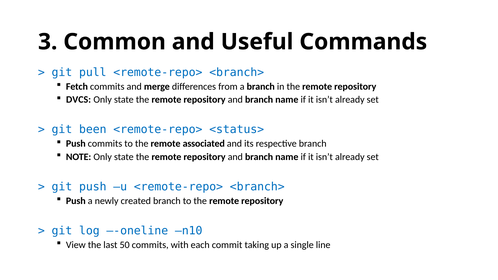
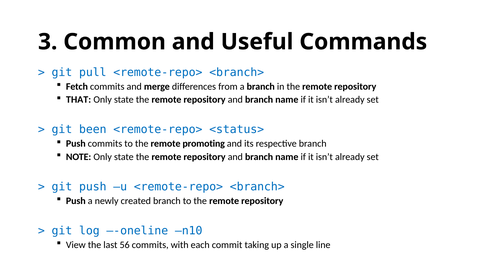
DVCS: DVCS -> THAT
associated: associated -> promoting
50: 50 -> 56
